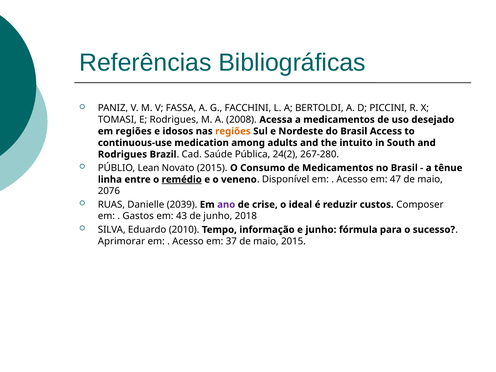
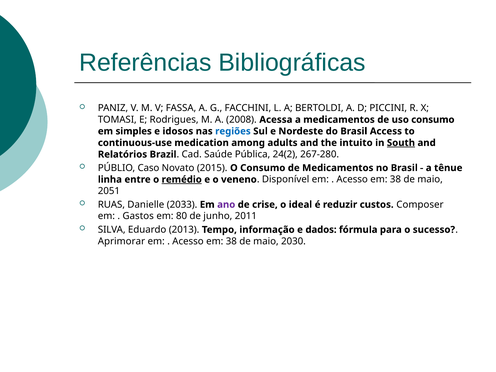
uso desejado: desejado -> consumo
em regiões: regiões -> simples
regiões at (233, 131) colour: orange -> blue
South underline: none -> present
Rodrigues at (122, 154): Rodrigues -> Relatórios
Lean: Lean -> Caso
47 at (395, 179): 47 -> 38
2076: 2076 -> 2051
2039: 2039 -> 2033
43: 43 -> 80
2018: 2018 -> 2011
2010: 2010 -> 2013
e junho: junho -> dados
37 at (231, 241): 37 -> 38
maio 2015: 2015 -> 2030
